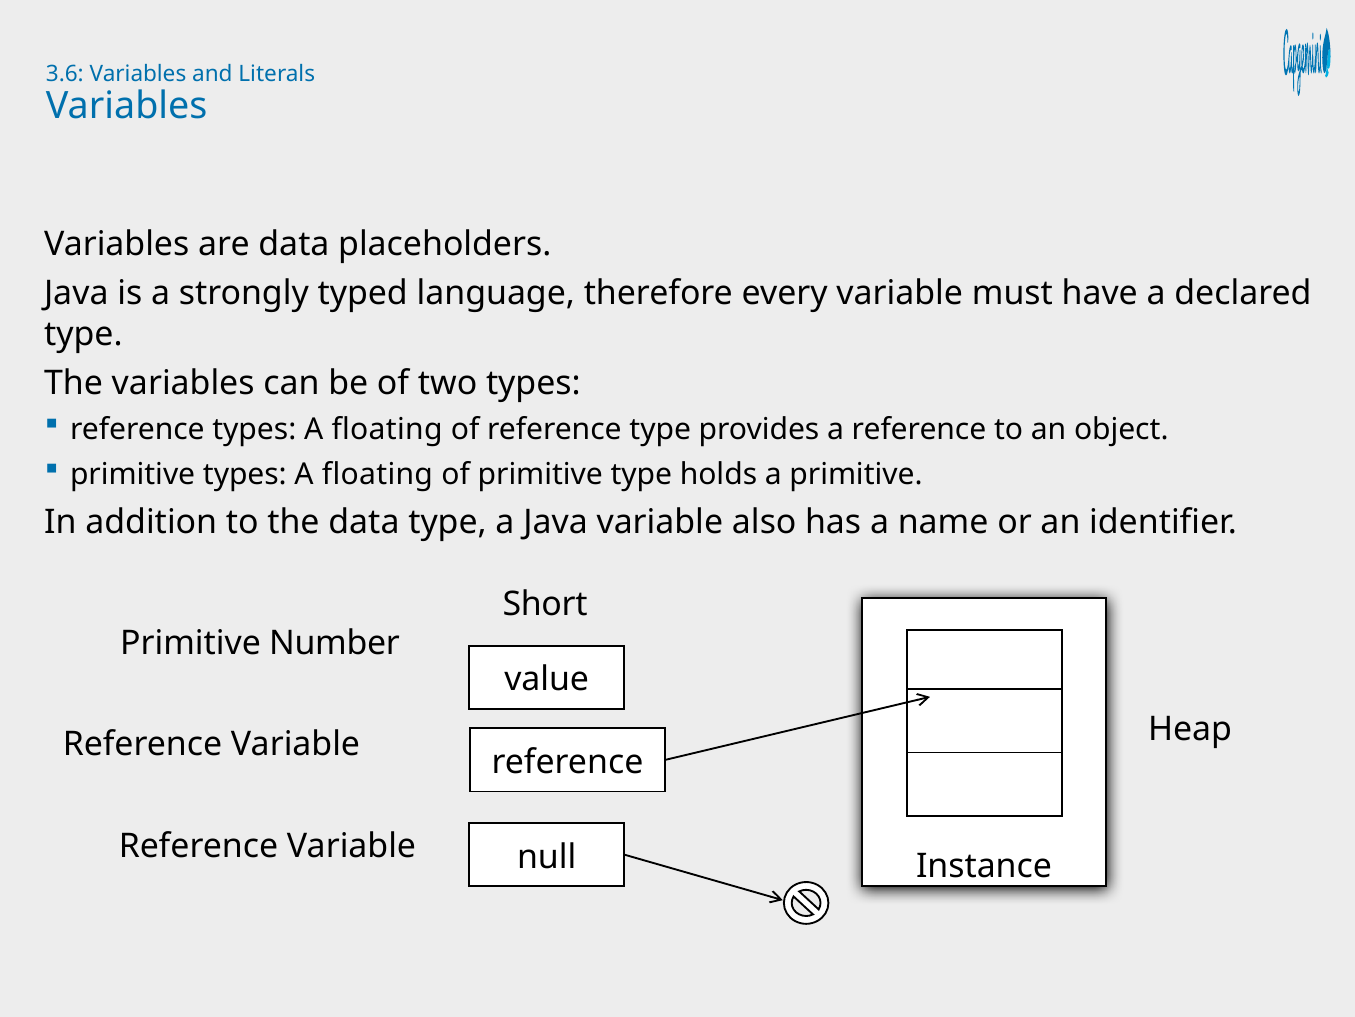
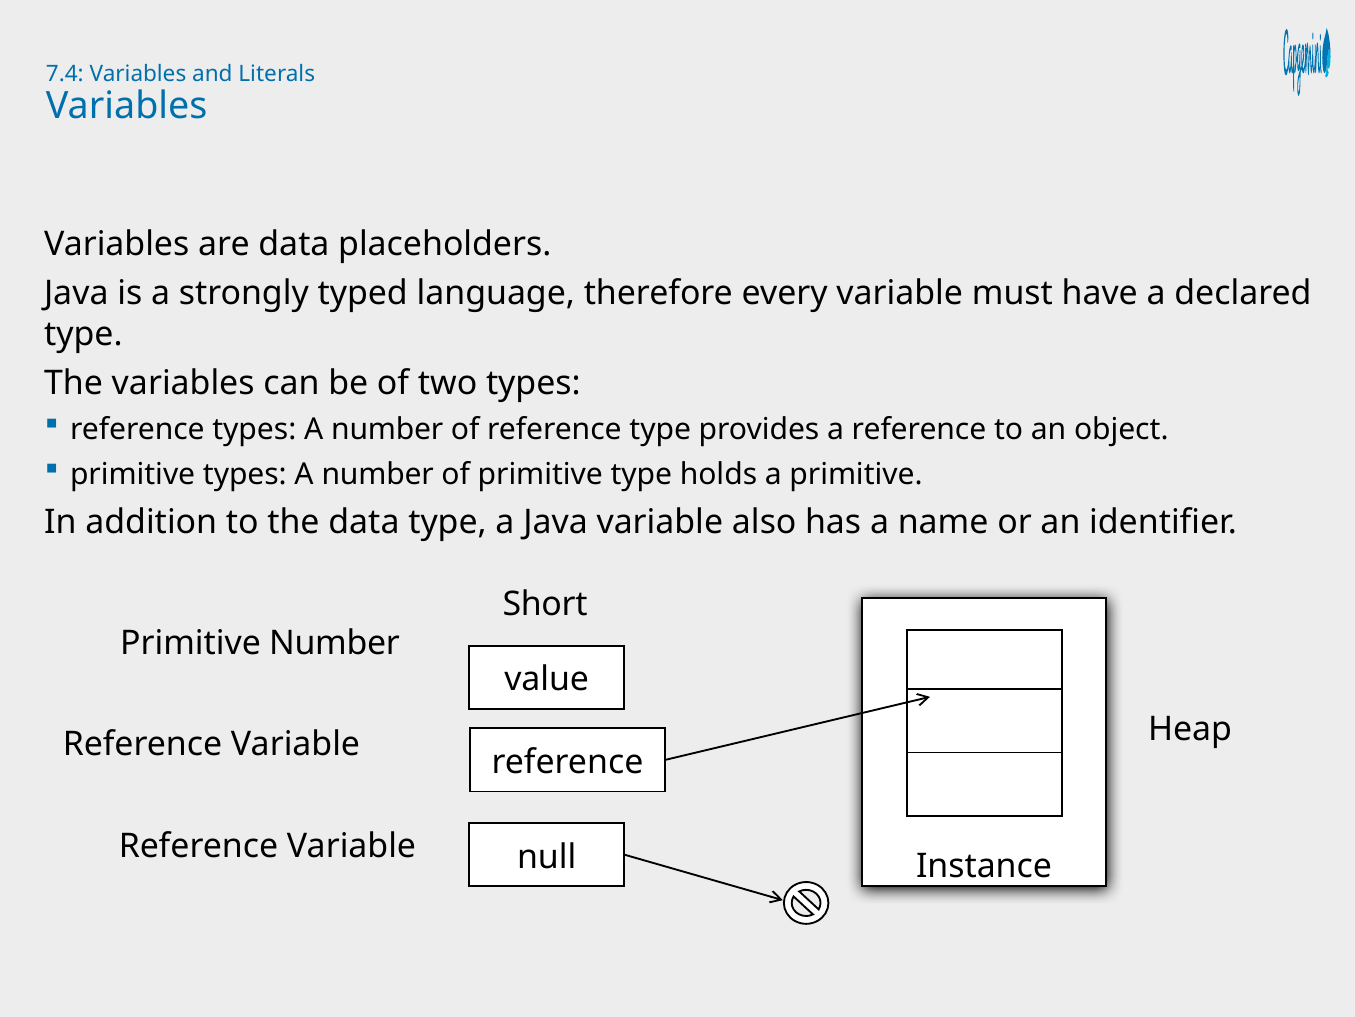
3.6: 3.6 -> 7.4
reference types A floating: floating -> number
primitive types A floating: floating -> number
